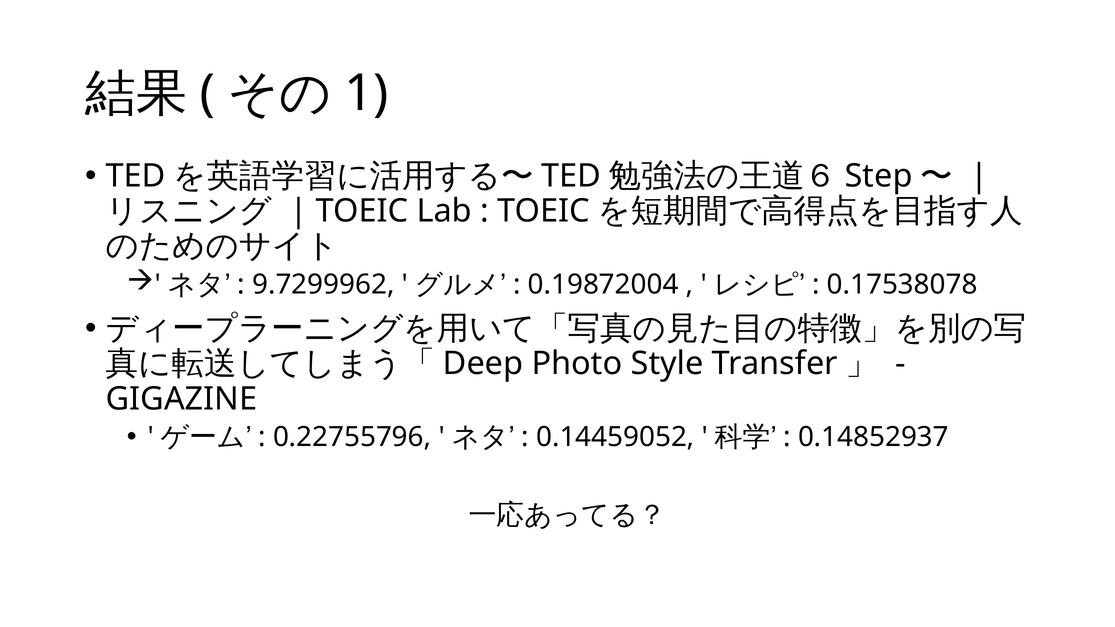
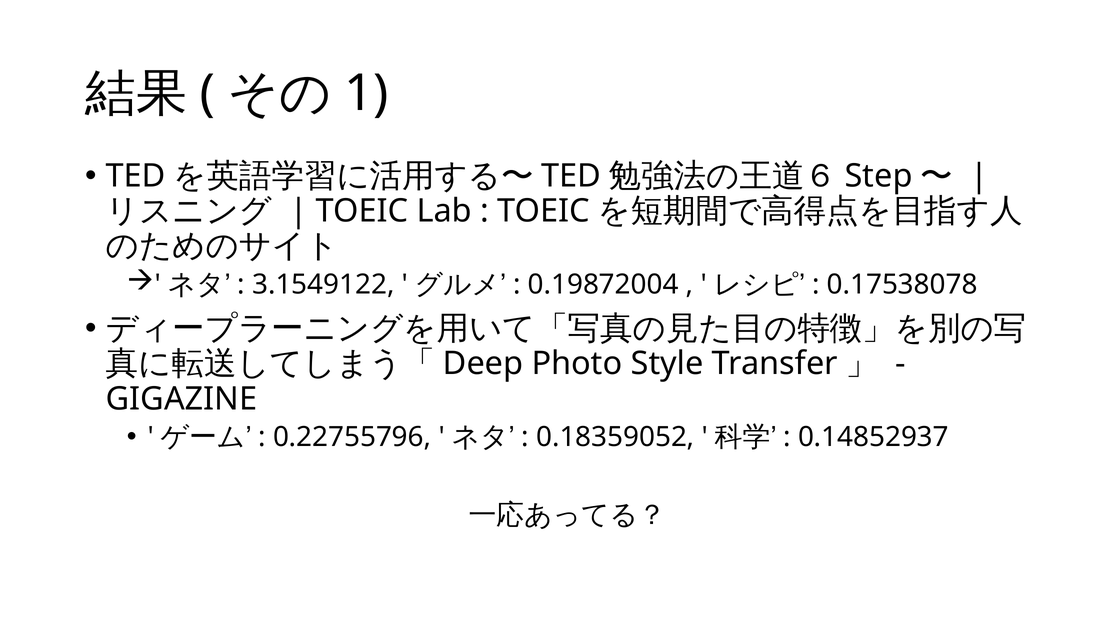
9.7299962: 9.7299962 -> 3.1549122
0.14459052: 0.14459052 -> 0.18359052
